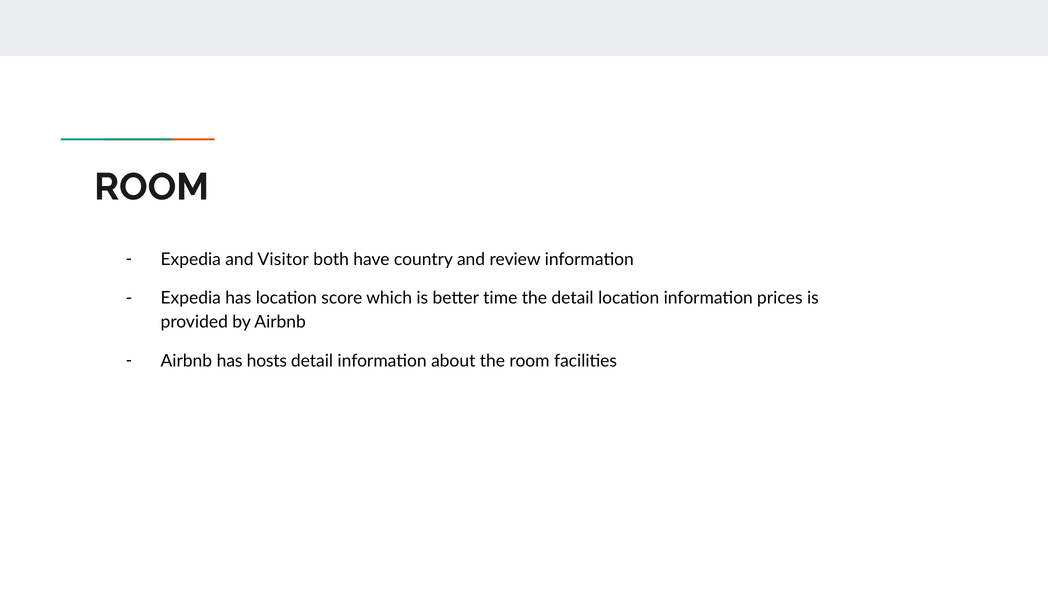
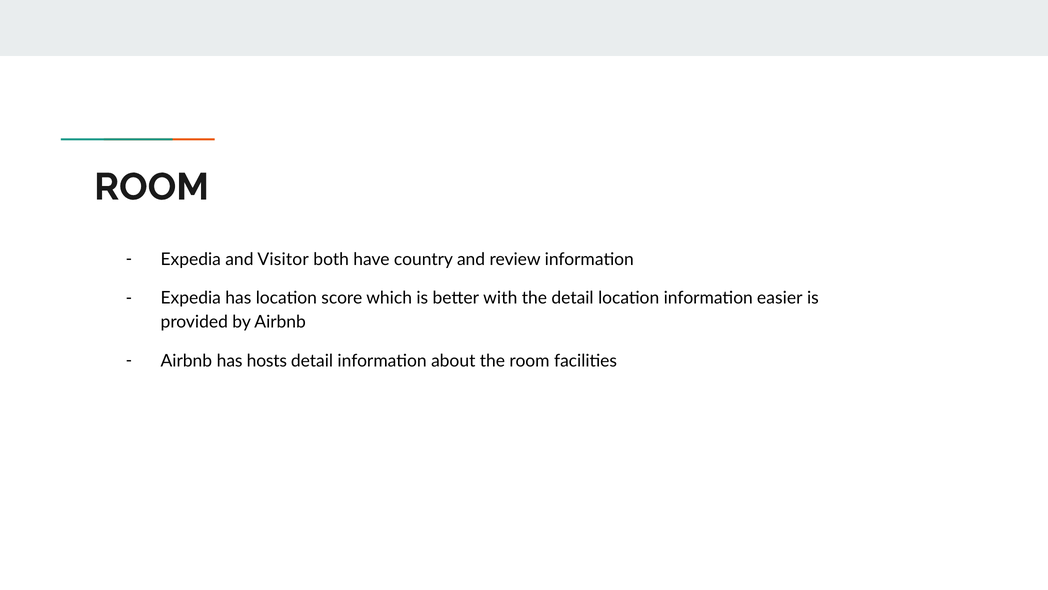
time: time -> with
prices: prices -> easier
